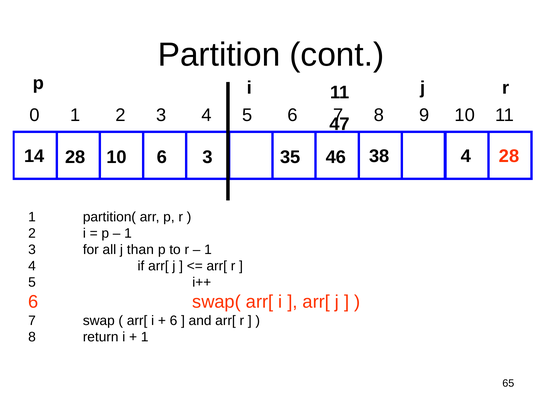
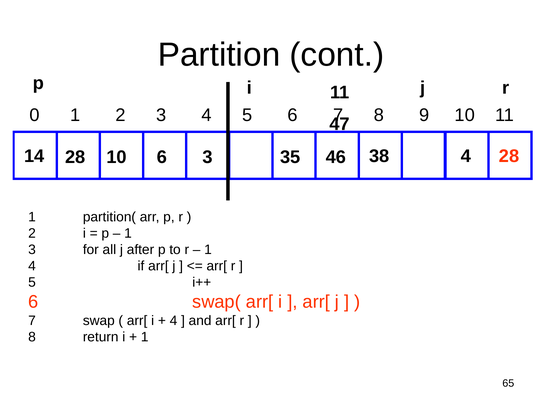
than: than -> after
6 at (174, 321): 6 -> 4
